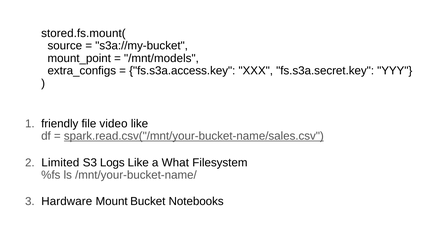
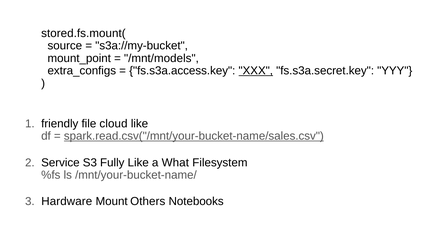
XXX underline: none -> present
video: video -> cloud
Limited: Limited -> Service
Logs: Logs -> Fully
Bucket: Bucket -> Others
